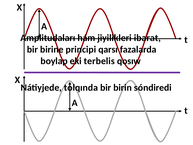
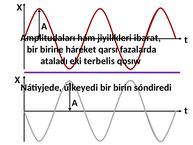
principi: principi -> háreket
boylap: boylap -> ataladı
tolqında: tolqında -> úlkeyedi
